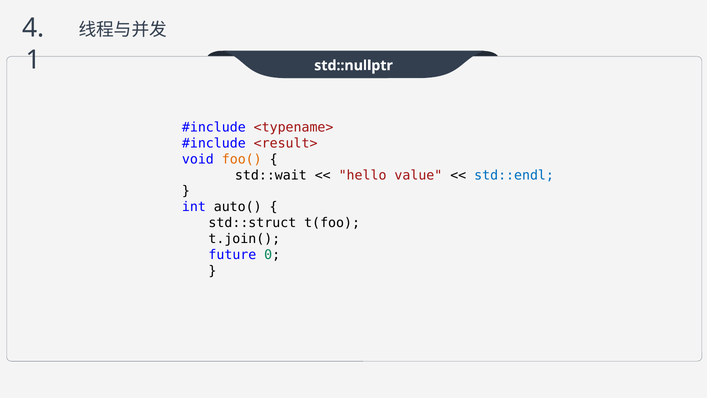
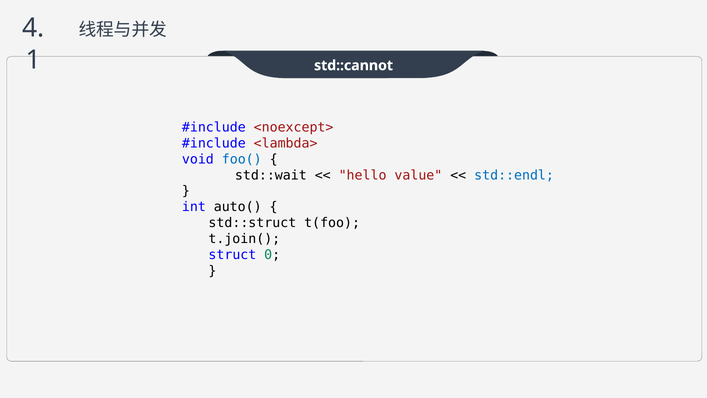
std::nullptr: std::nullptr -> std::cannot
<typename>: <typename> -> <noexcept>
<result>: <result> -> <lambda>
foo( colour: orange -> blue
future: future -> struct
